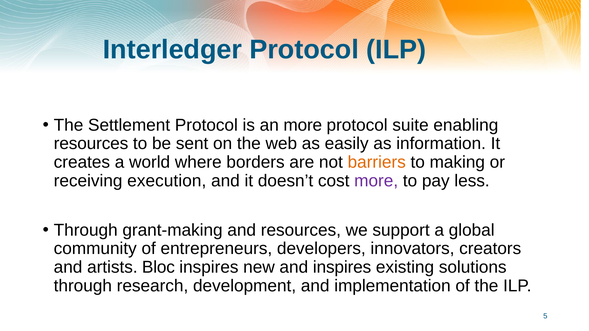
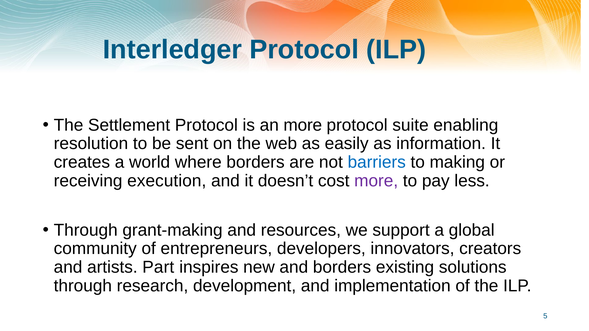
resources at (91, 144): resources -> resolution
barriers colour: orange -> blue
Bloc: Bloc -> Part
and inspires: inspires -> borders
